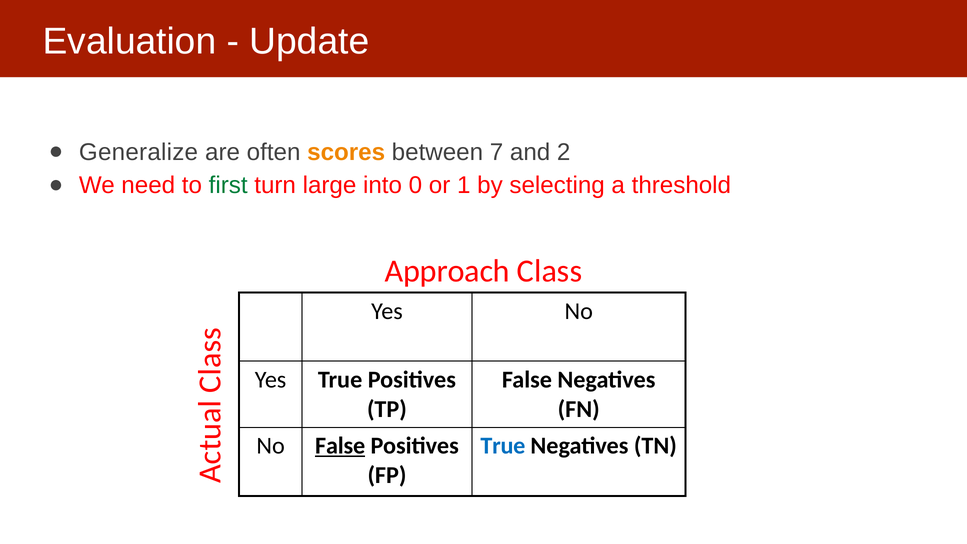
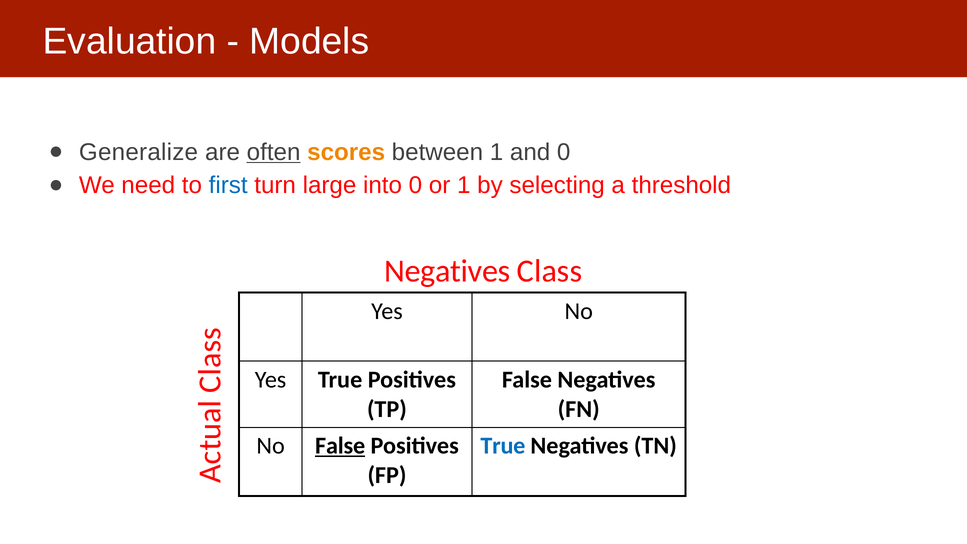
Update: Update -> Models
often underline: none -> present
between 7: 7 -> 1
and 2: 2 -> 0
first colour: green -> blue
Approach at (447, 271): Approach -> Negatives
